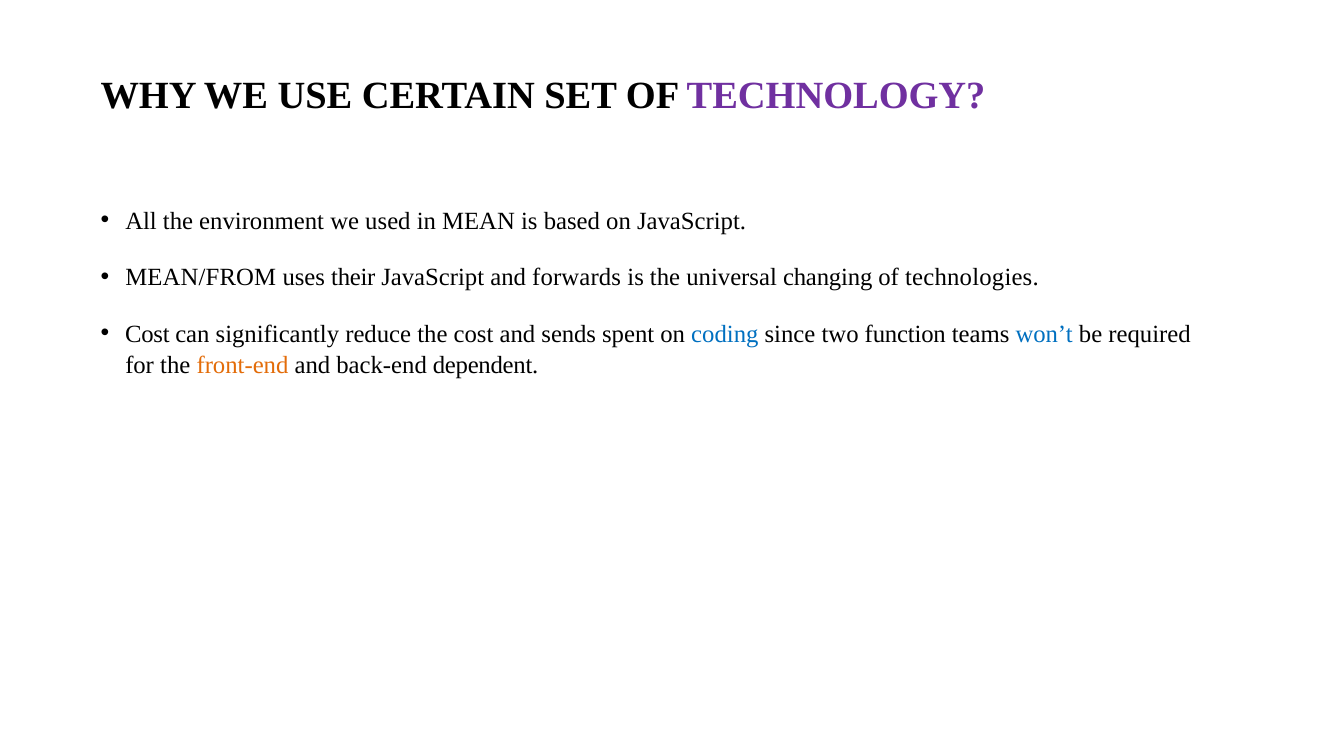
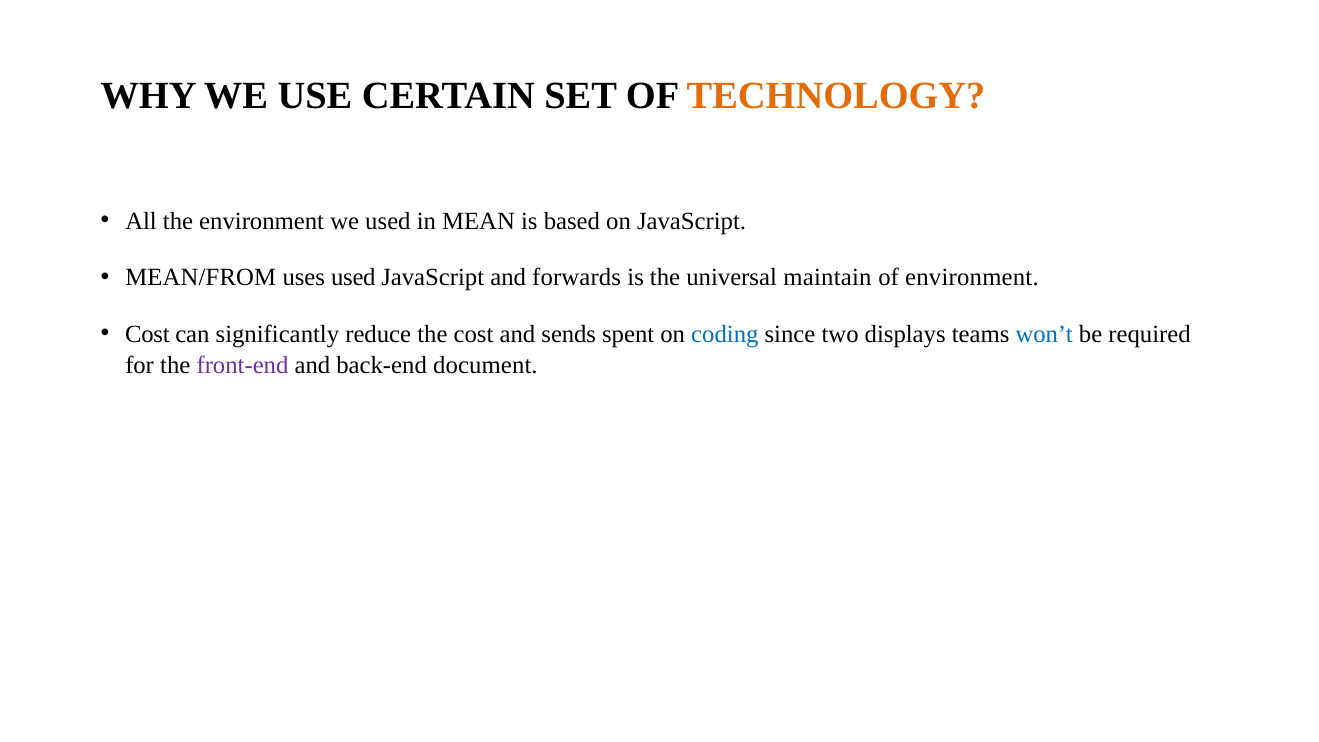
TECHNOLOGY colour: purple -> orange
uses their: their -> used
changing: changing -> maintain
of technologies: technologies -> environment
function: function -> displays
front-end colour: orange -> purple
dependent: dependent -> document
